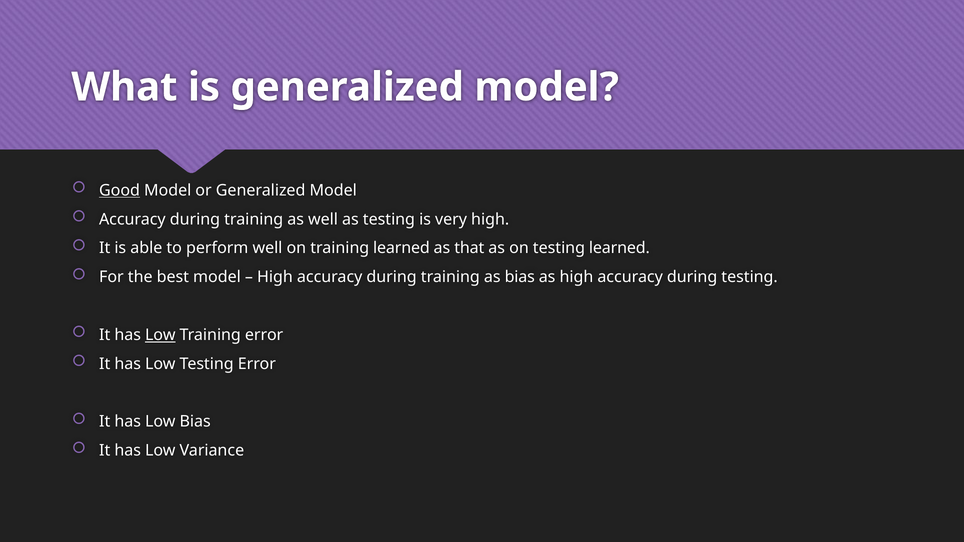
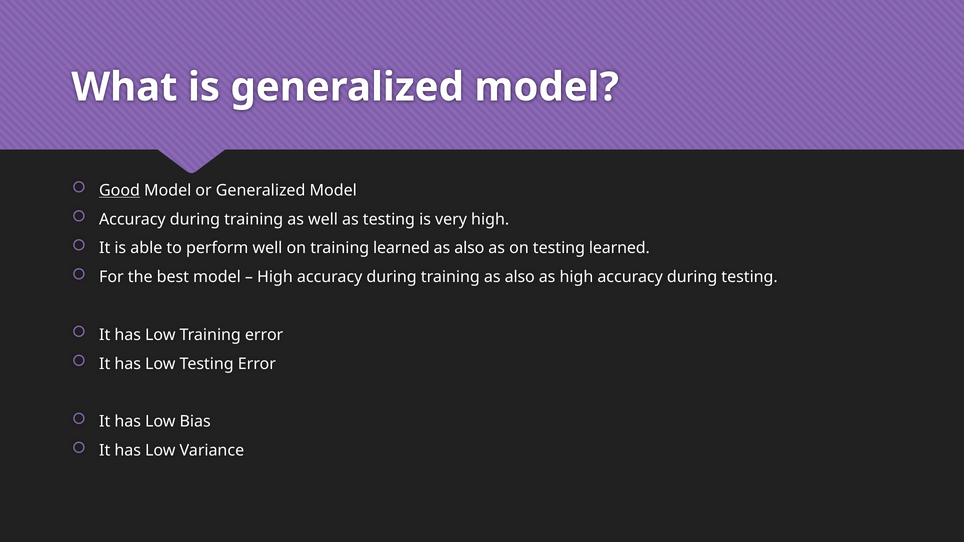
that at (469, 248): that -> also
training as bias: bias -> also
Low at (160, 335) underline: present -> none
